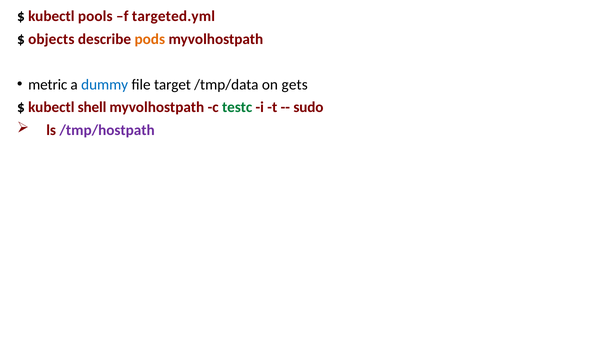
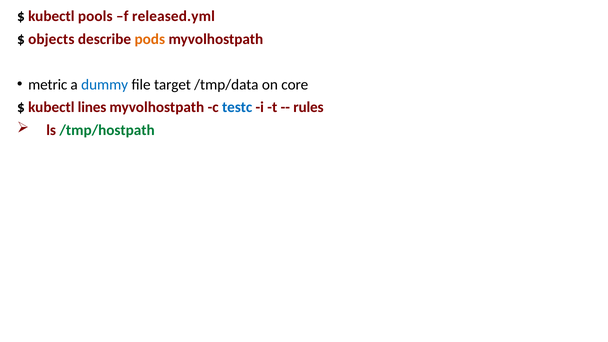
targeted.yml: targeted.yml -> released.yml
gets: gets -> core
shell: shell -> lines
testc colour: green -> blue
sudo: sudo -> rules
/tmp/hostpath colour: purple -> green
